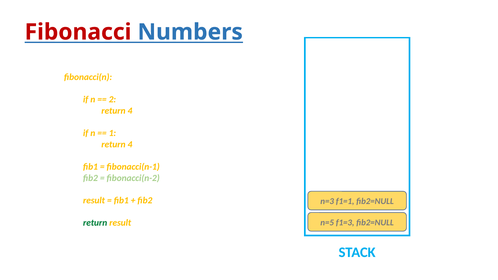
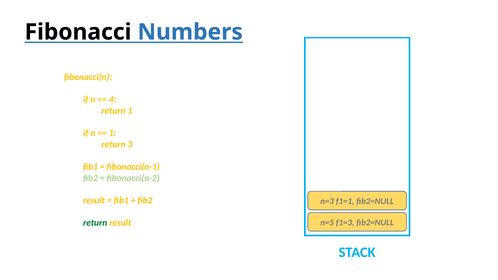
Fibonacci colour: red -> black
2: 2 -> 4
4 at (130, 111): 4 -> 1
4 at (130, 144): 4 -> 3
